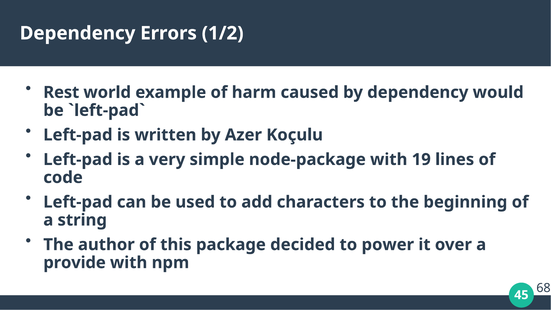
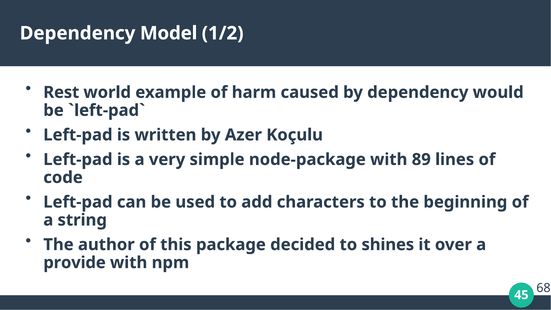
Errors: Errors -> Model
19: 19 -> 89
power: power -> shines
